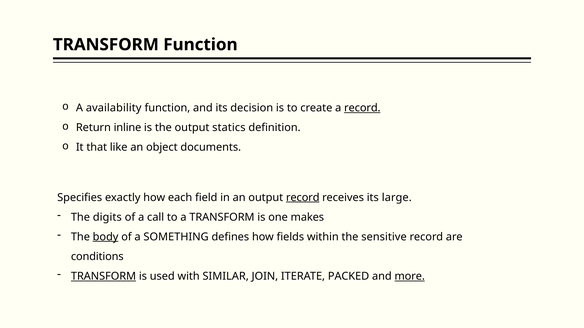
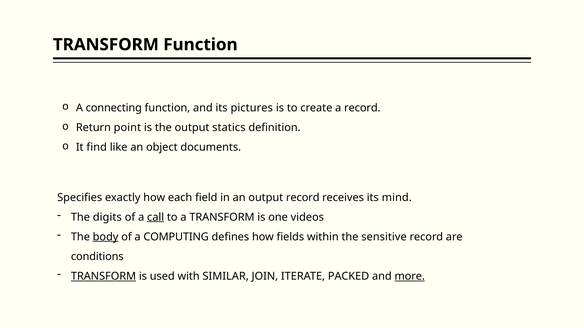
availability: availability -> connecting
decision: decision -> pictures
record at (362, 108) underline: present -> none
inline: inline -> point
that: that -> find
record at (303, 198) underline: present -> none
large: large -> mind
call underline: none -> present
makes: makes -> videos
SOMETHING: SOMETHING -> COMPUTING
